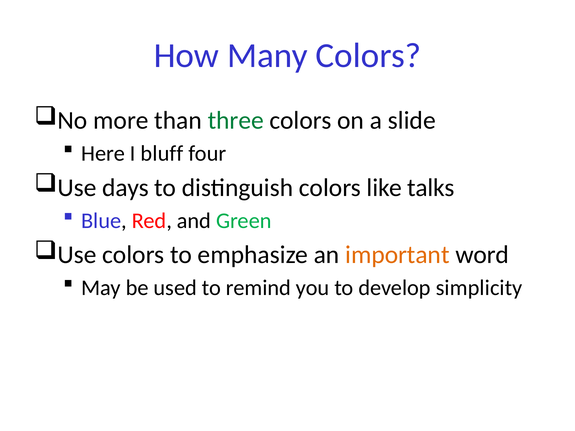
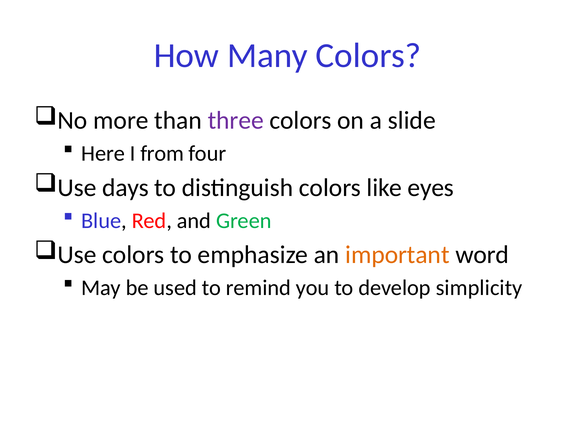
three colour: green -> purple
bluff: bluff -> from
talks: talks -> eyes
